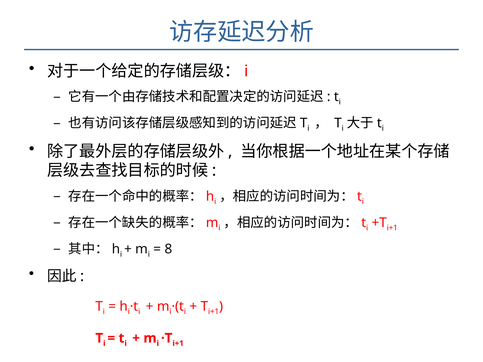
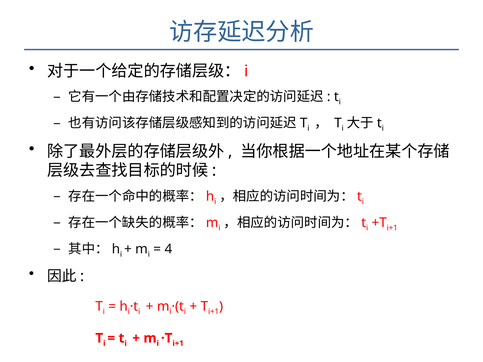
8: 8 -> 4
